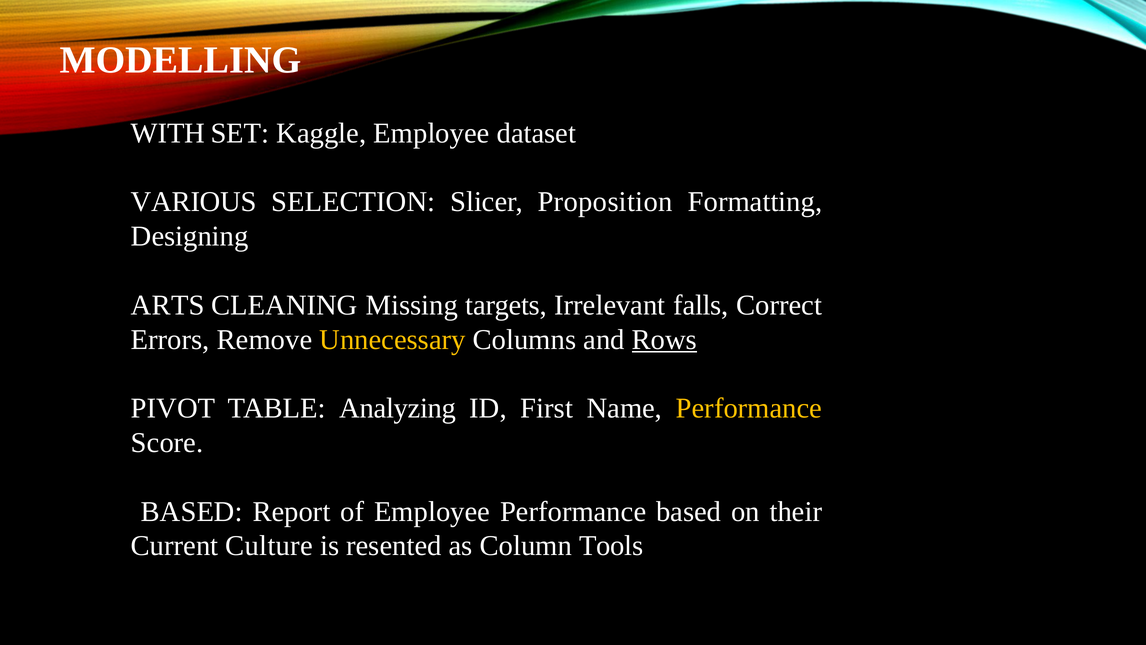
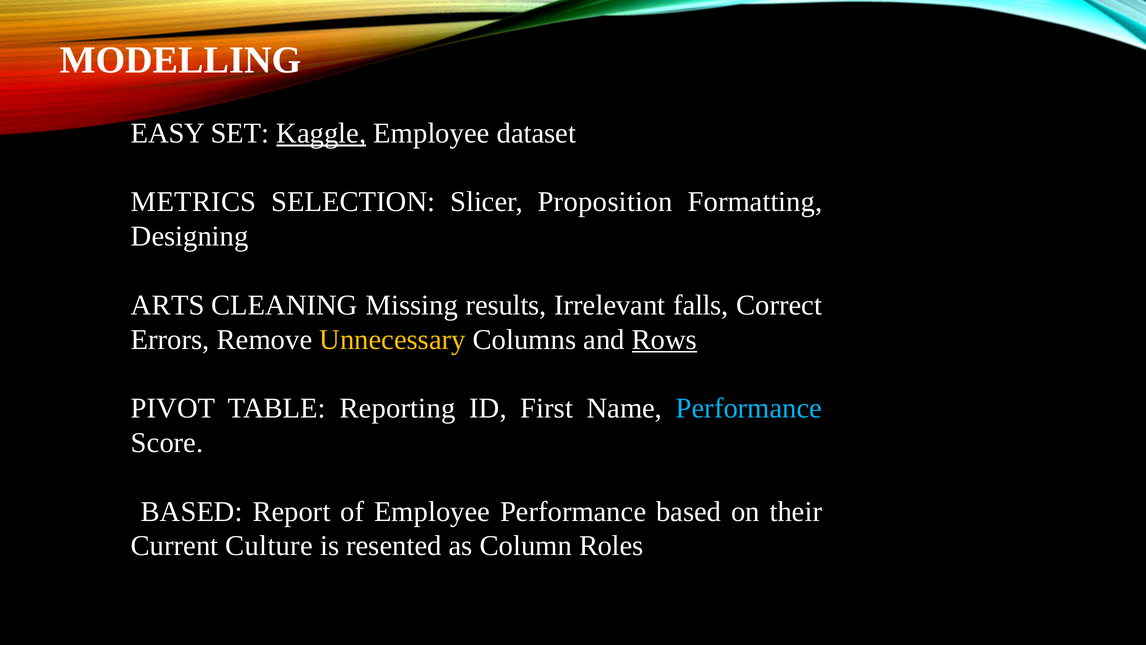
WITH: WITH -> EASY
Kaggle underline: none -> present
VARIOUS: VARIOUS -> METRICS
targets: targets -> results
Analyzing: Analyzing -> Reporting
Performance at (749, 408) colour: yellow -> light blue
Tools: Tools -> Roles
